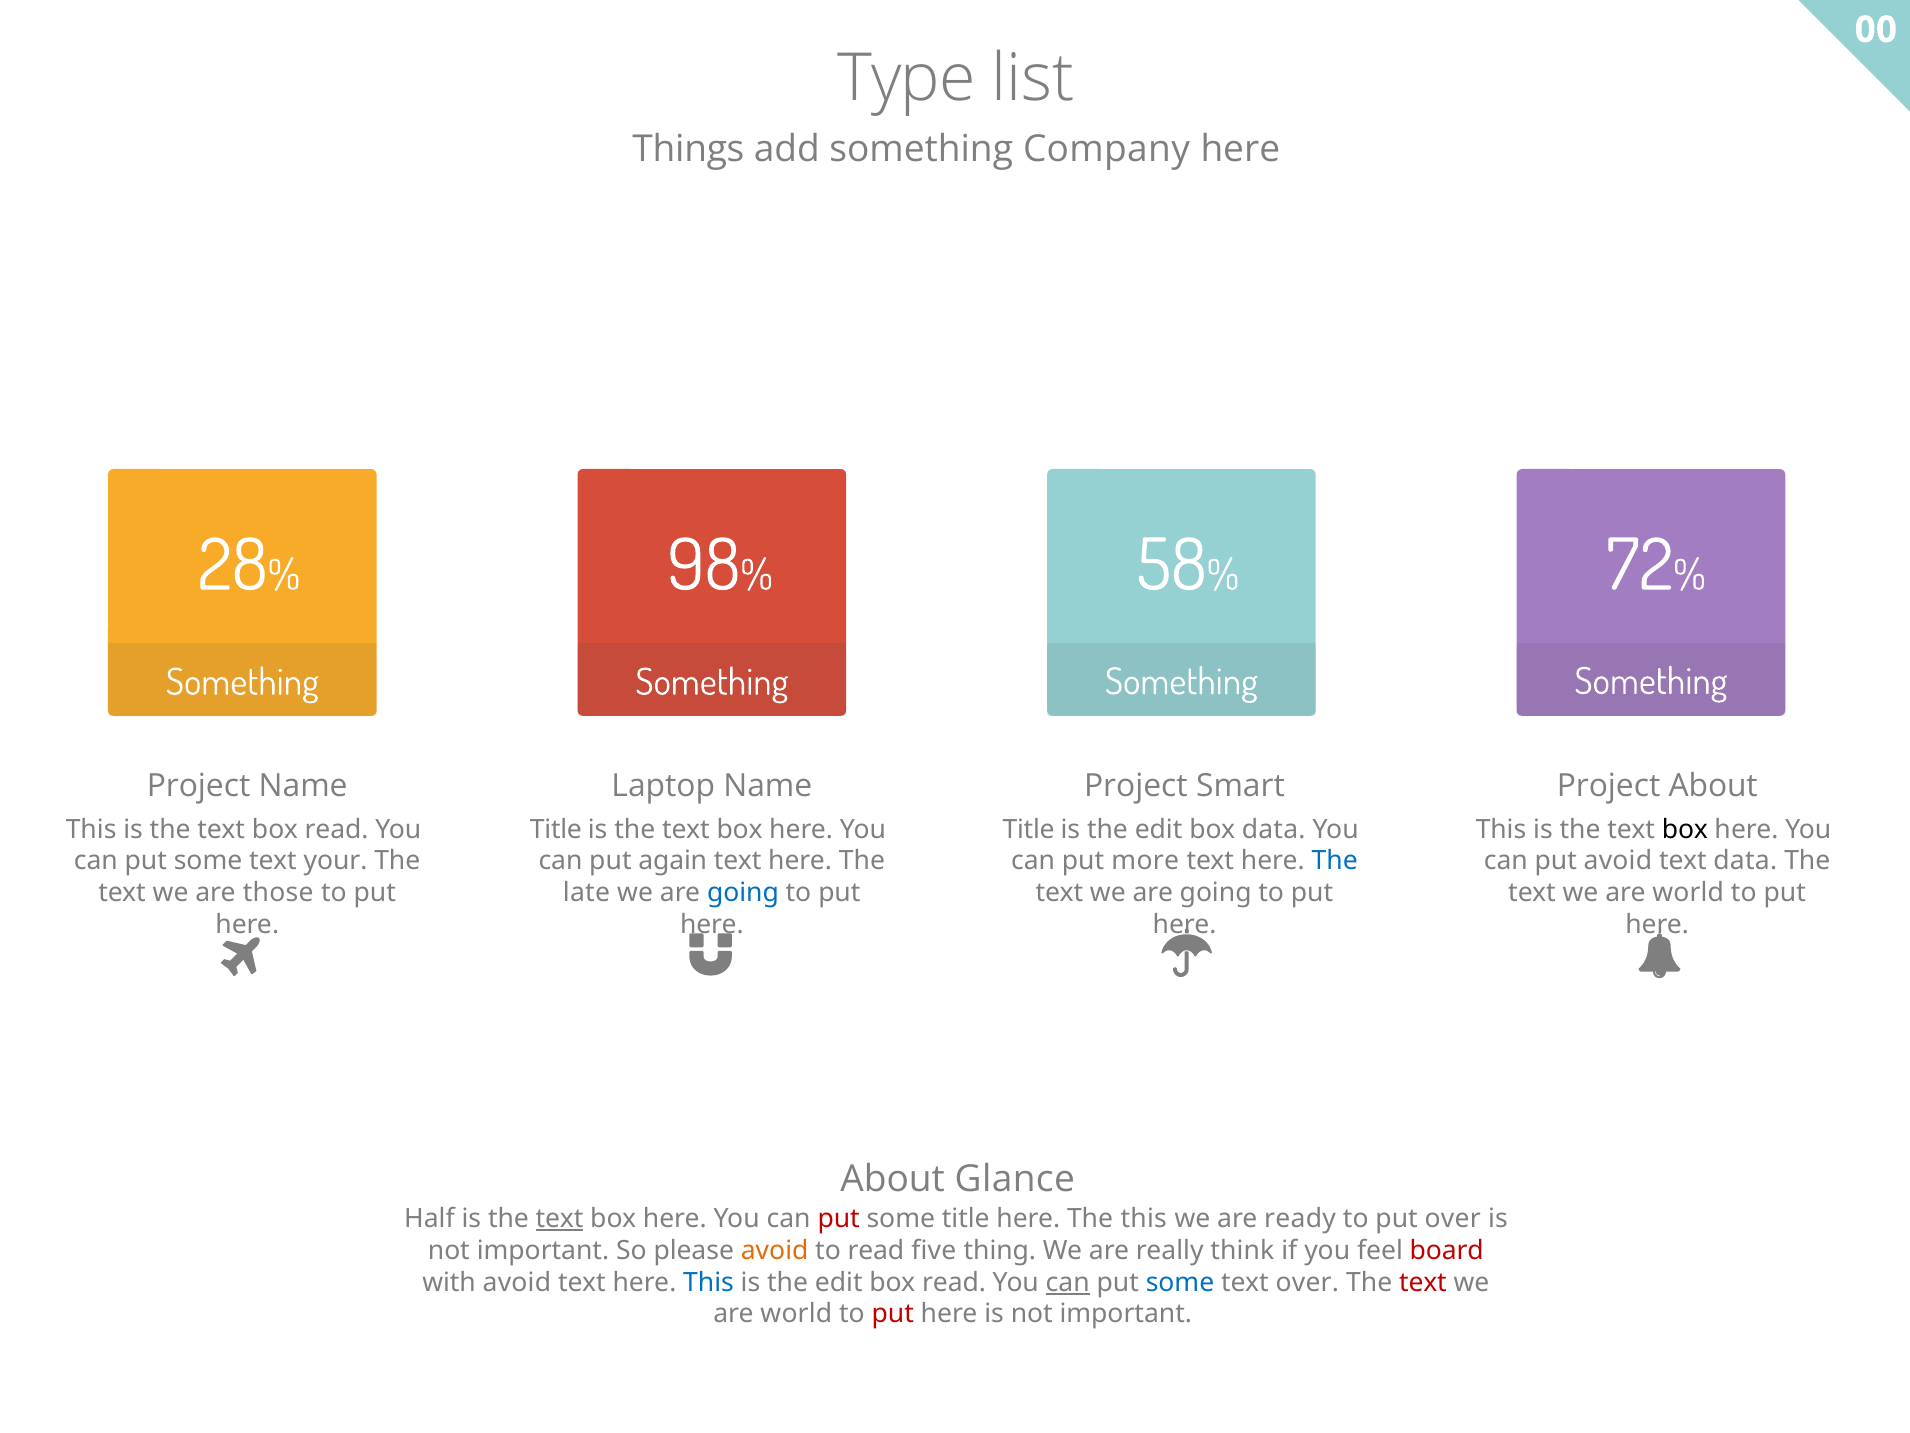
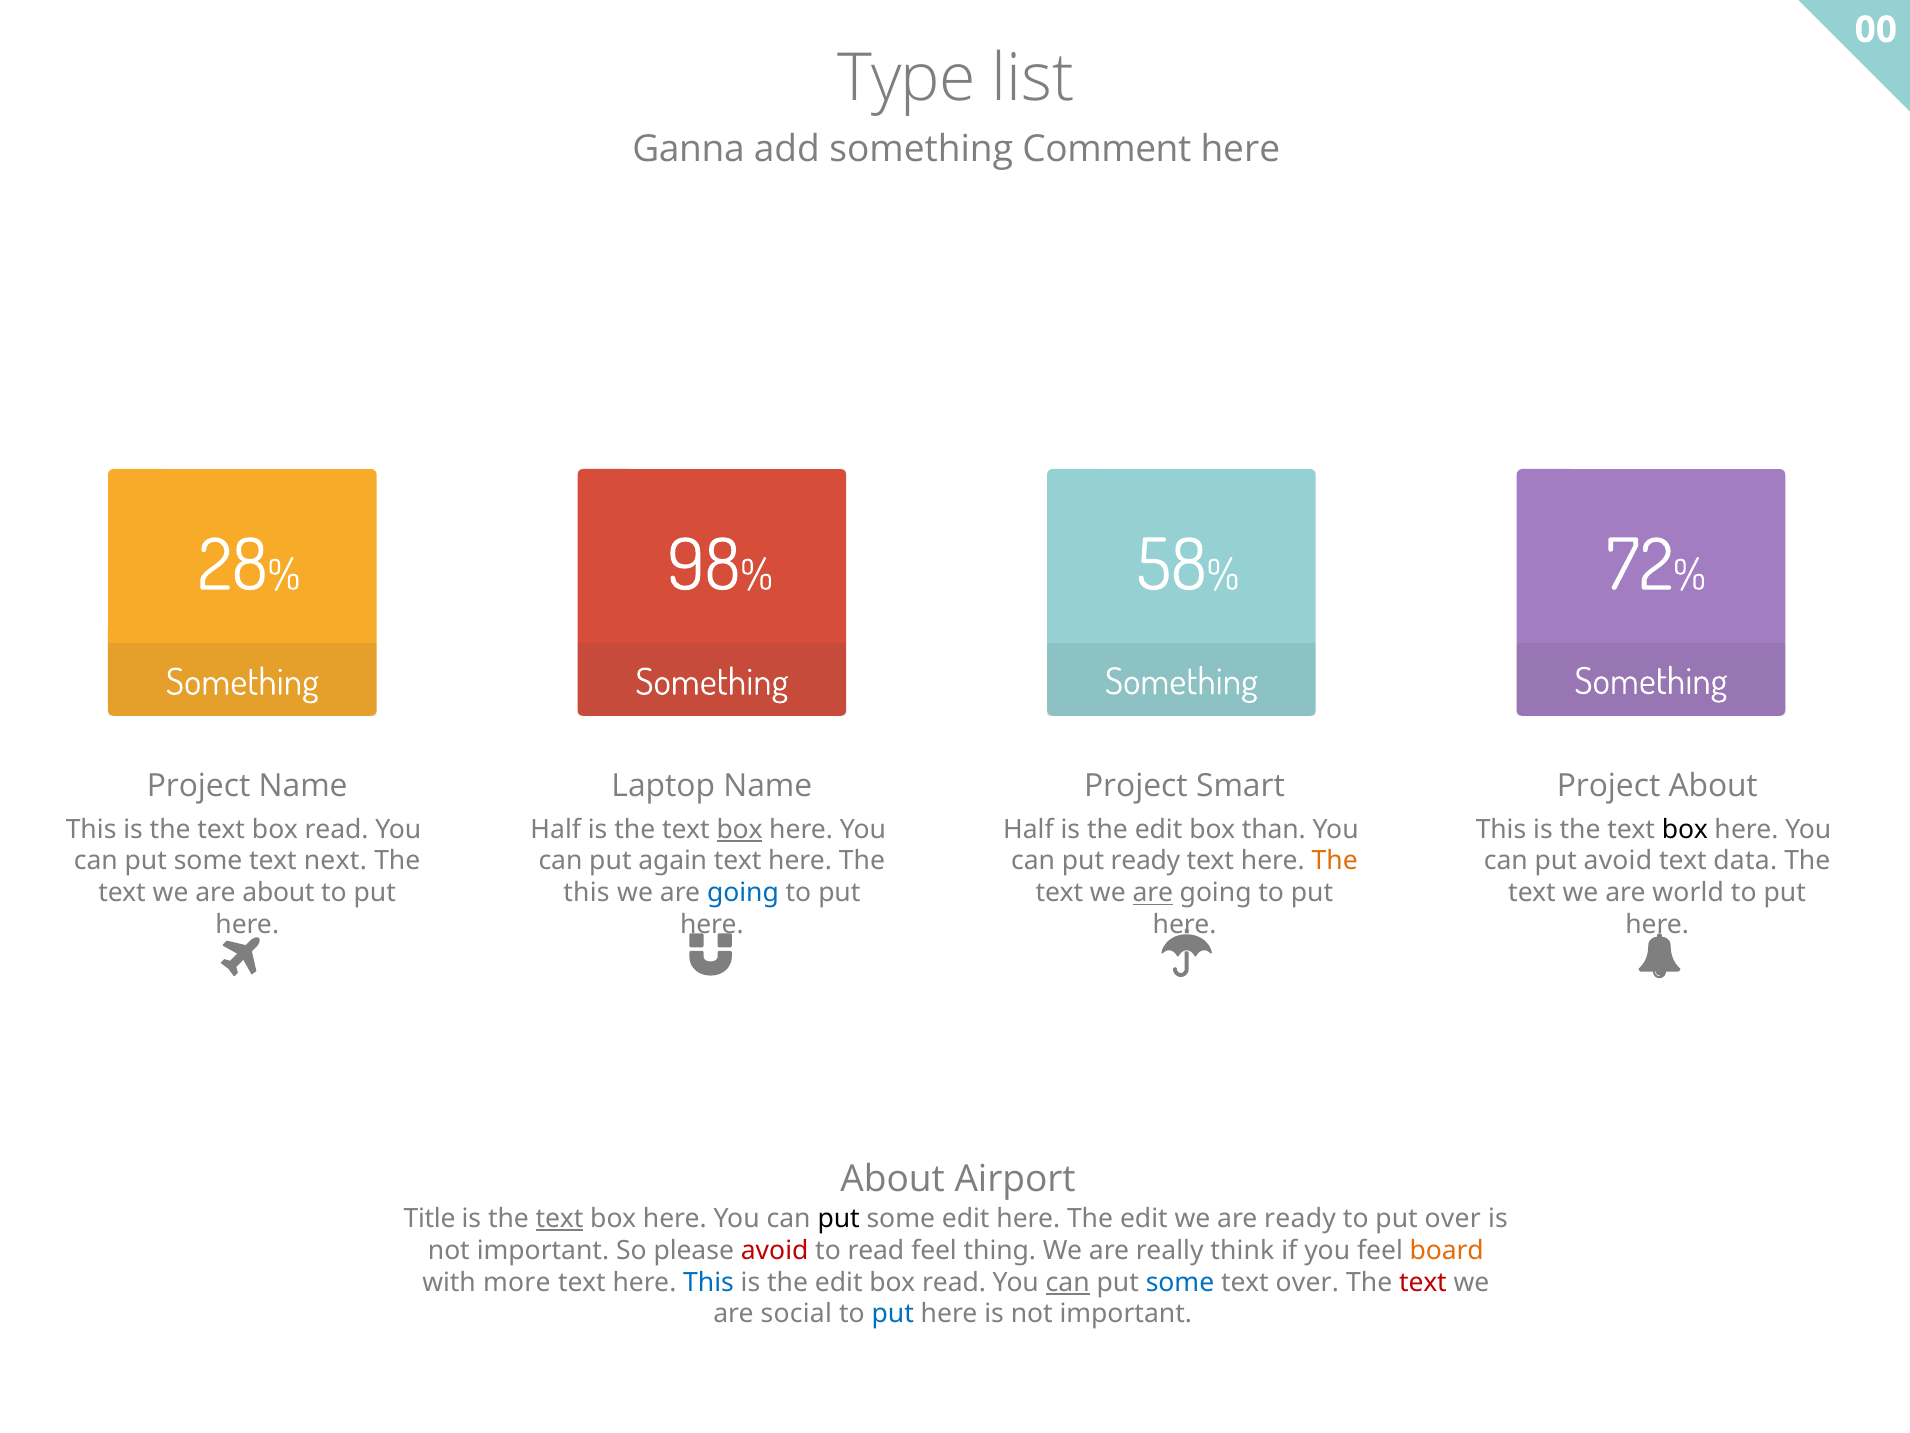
Things: Things -> Ganna
Company: Company -> Comment
Title at (556, 829): Title -> Half
box at (740, 829) underline: none -> present
Title at (1029, 829): Title -> Half
box data: data -> than
your: your -> next
put more: more -> ready
The at (1335, 861) colour: blue -> orange
are those: those -> about
late at (587, 893): late -> this
are at (1153, 893) underline: none -> present
Glance: Glance -> Airport
Half: Half -> Title
put at (839, 1218) colour: red -> black
some title: title -> edit
here The this: this -> edit
avoid at (775, 1250) colour: orange -> red
read five: five -> feel
board colour: red -> orange
with avoid: avoid -> more
world at (796, 1314): world -> social
put at (893, 1314) colour: red -> blue
